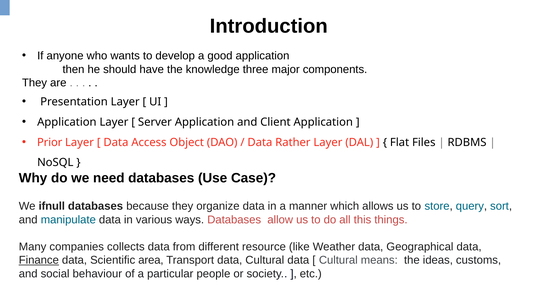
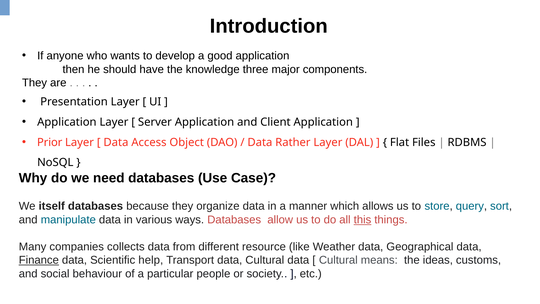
ifnull: ifnull -> itself
this underline: none -> present
area: area -> help
